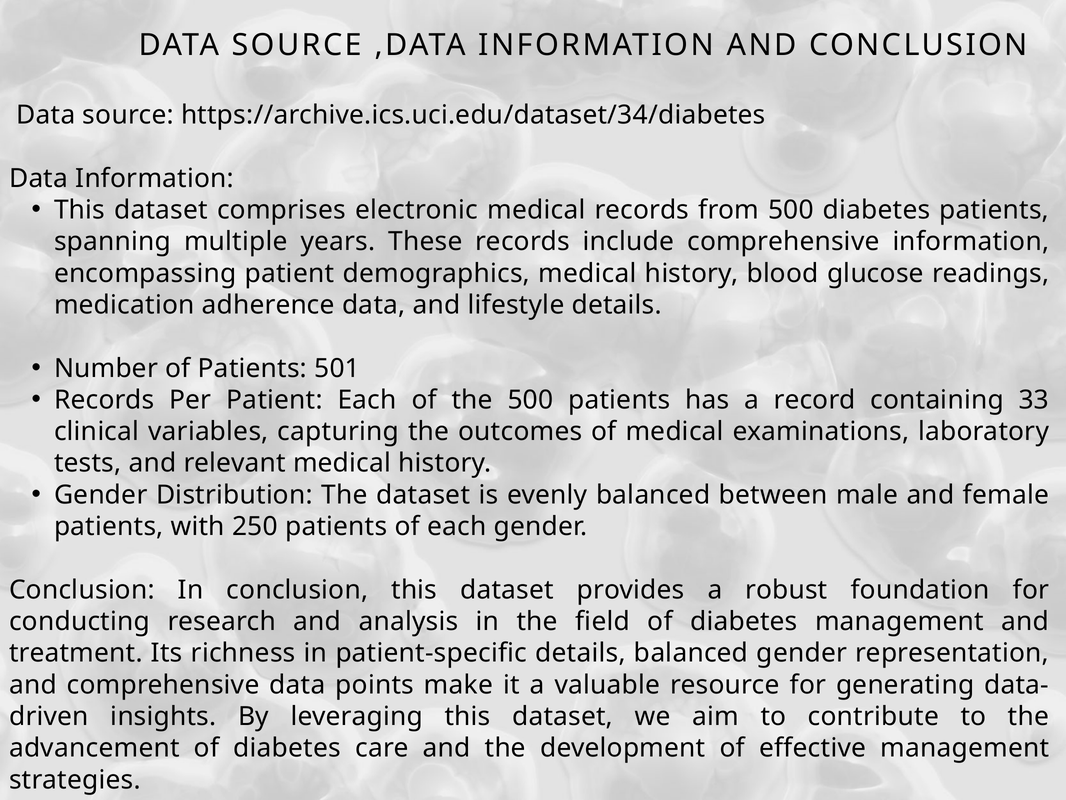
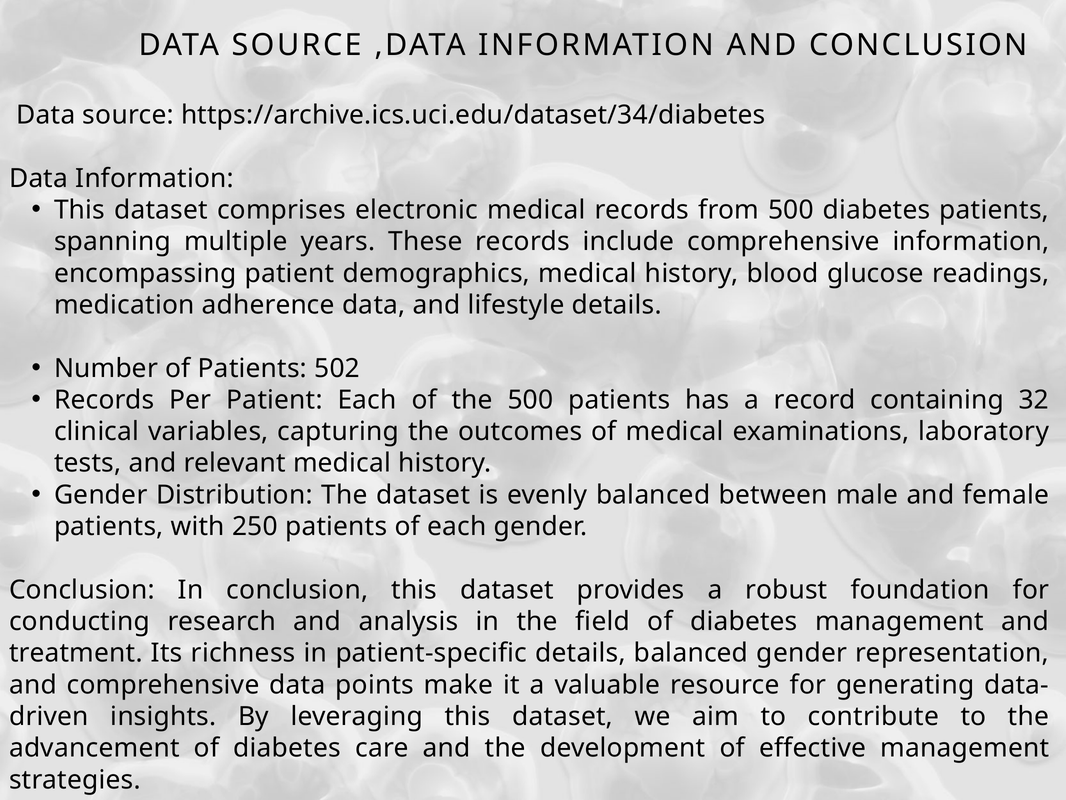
501: 501 -> 502
33: 33 -> 32
